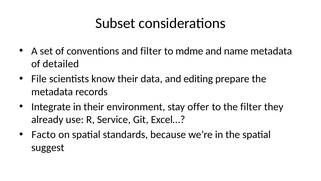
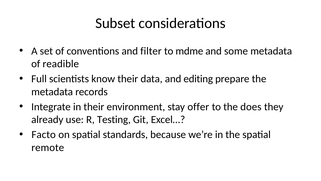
name: name -> some
detailed: detailed -> readible
File: File -> Full
the filter: filter -> does
Service: Service -> Testing
suggest: suggest -> remote
